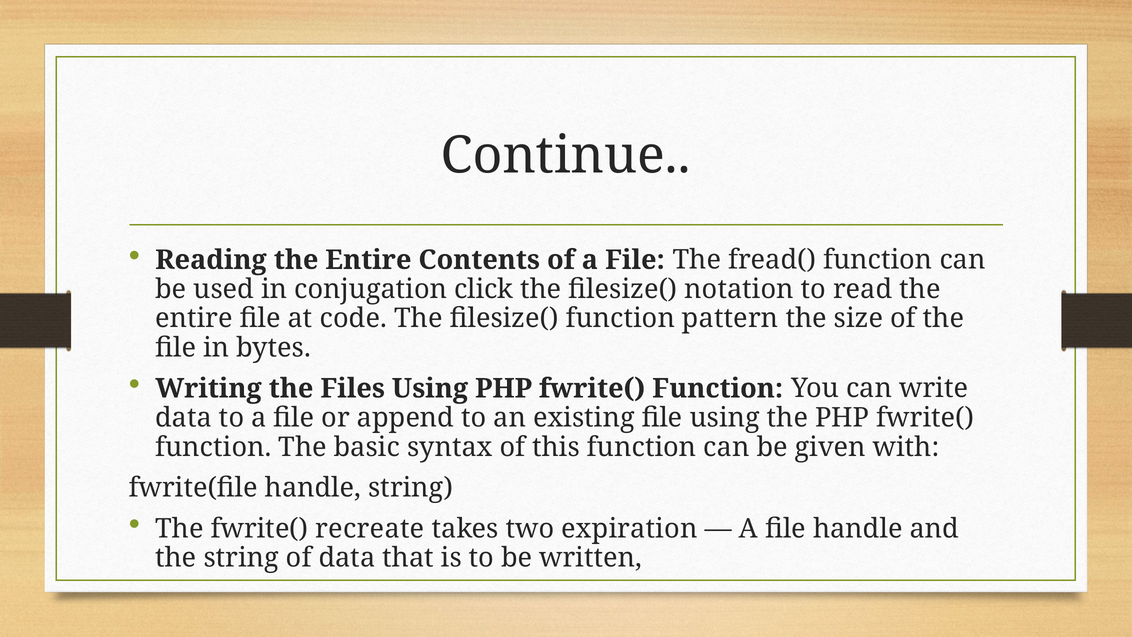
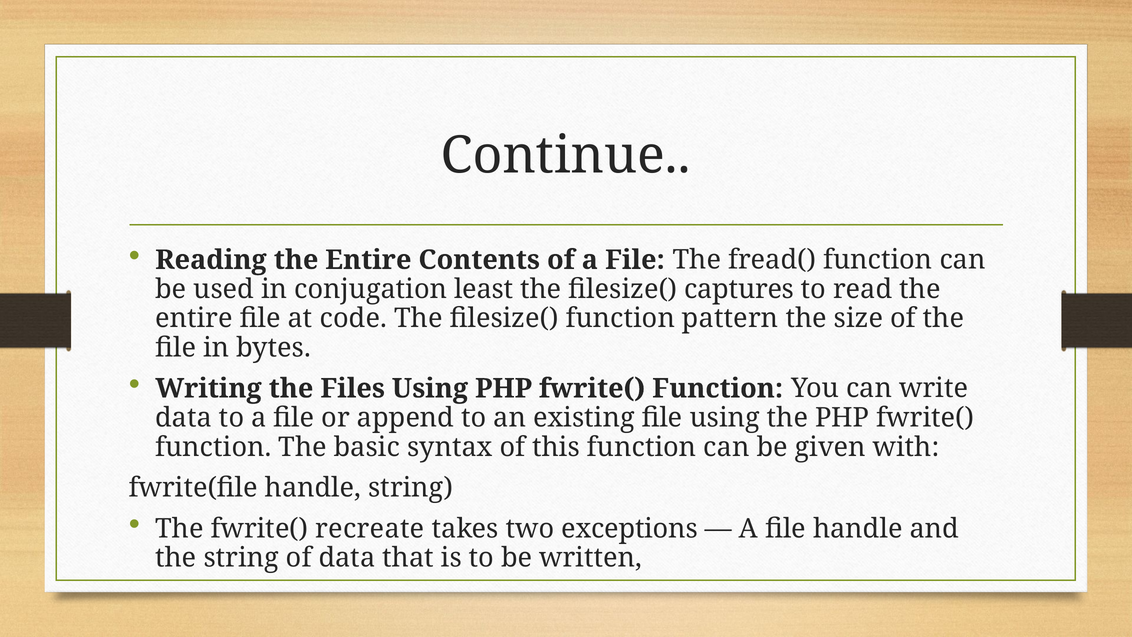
click: click -> least
notation: notation -> captures
expiration: expiration -> exceptions
